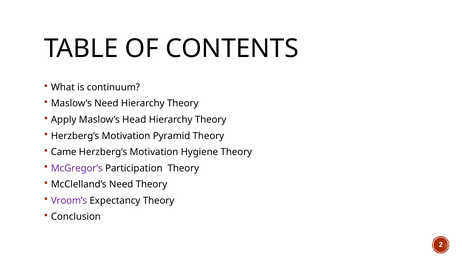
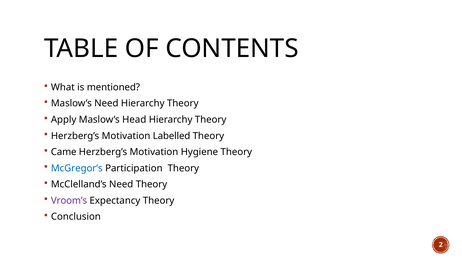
continuum: continuum -> mentioned
Pyramid: Pyramid -> Labelled
McGregor’s colour: purple -> blue
